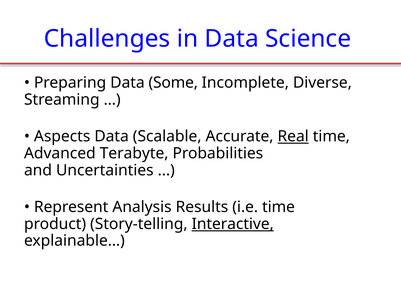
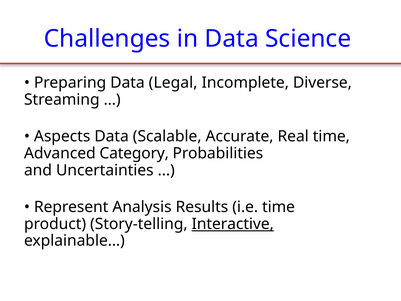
Some: Some -> Legal
Real underline: present -> none
Terabyte: Terabyte -> Category
